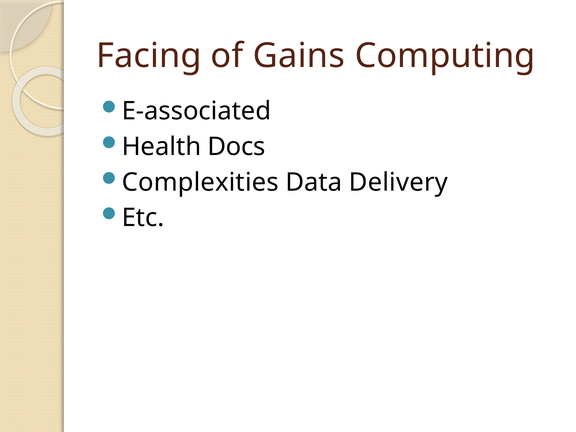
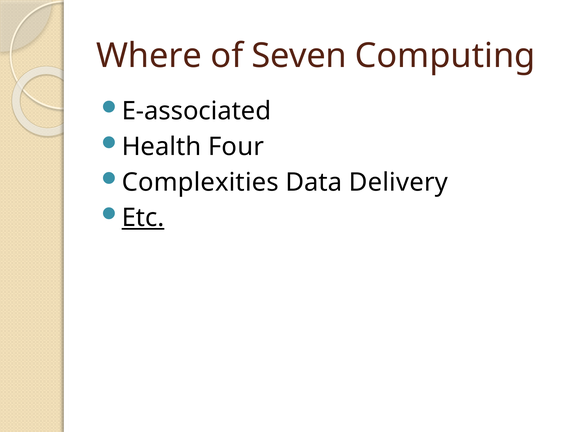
Facing: Facing -> Where
Gains: Gains -> Seven
Docs: Docs -> Four
Etc underline: none -> present
